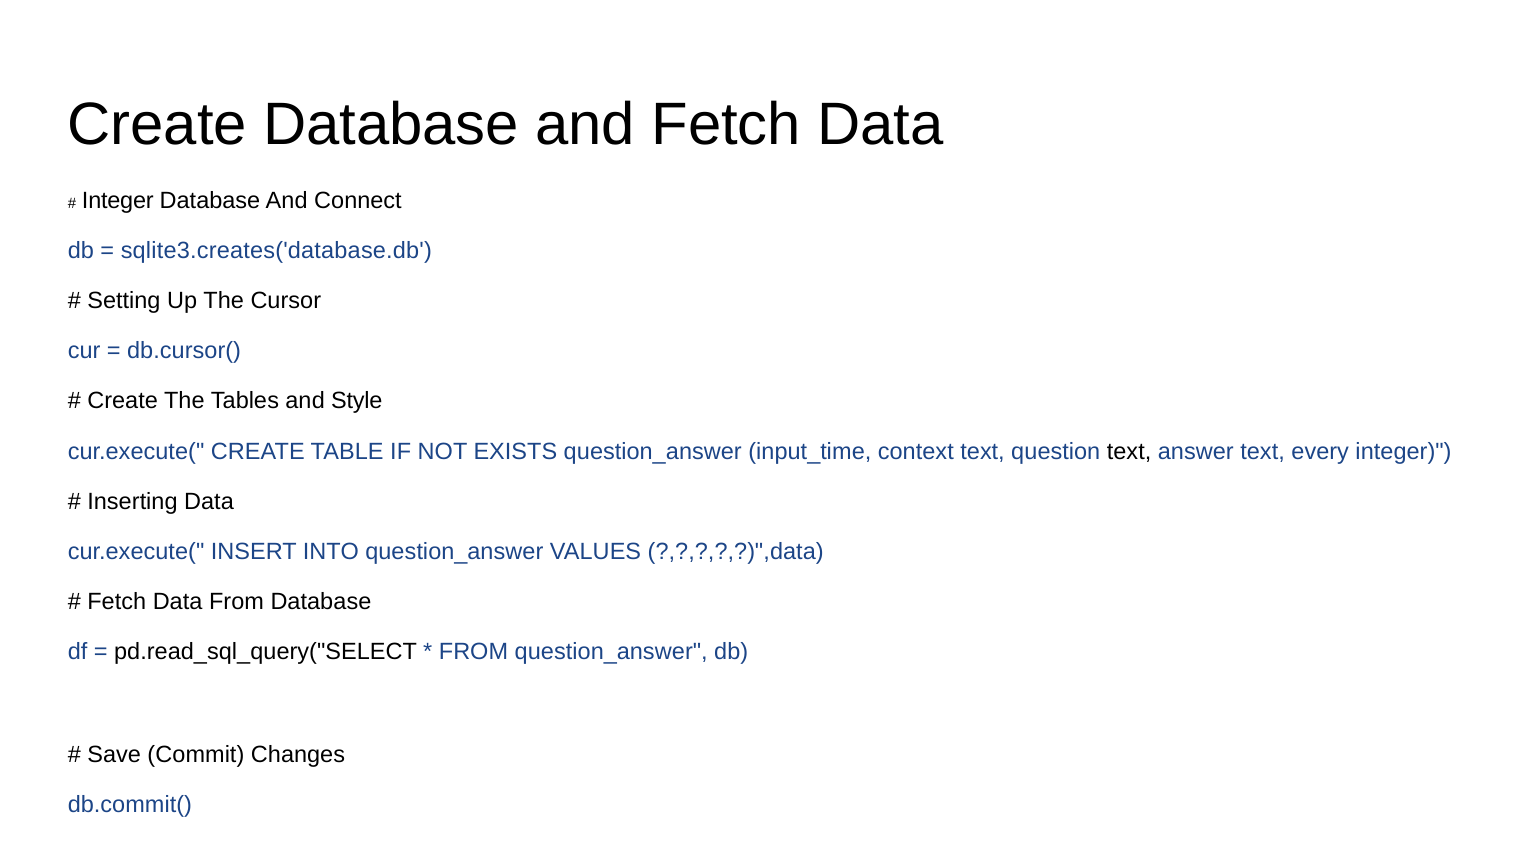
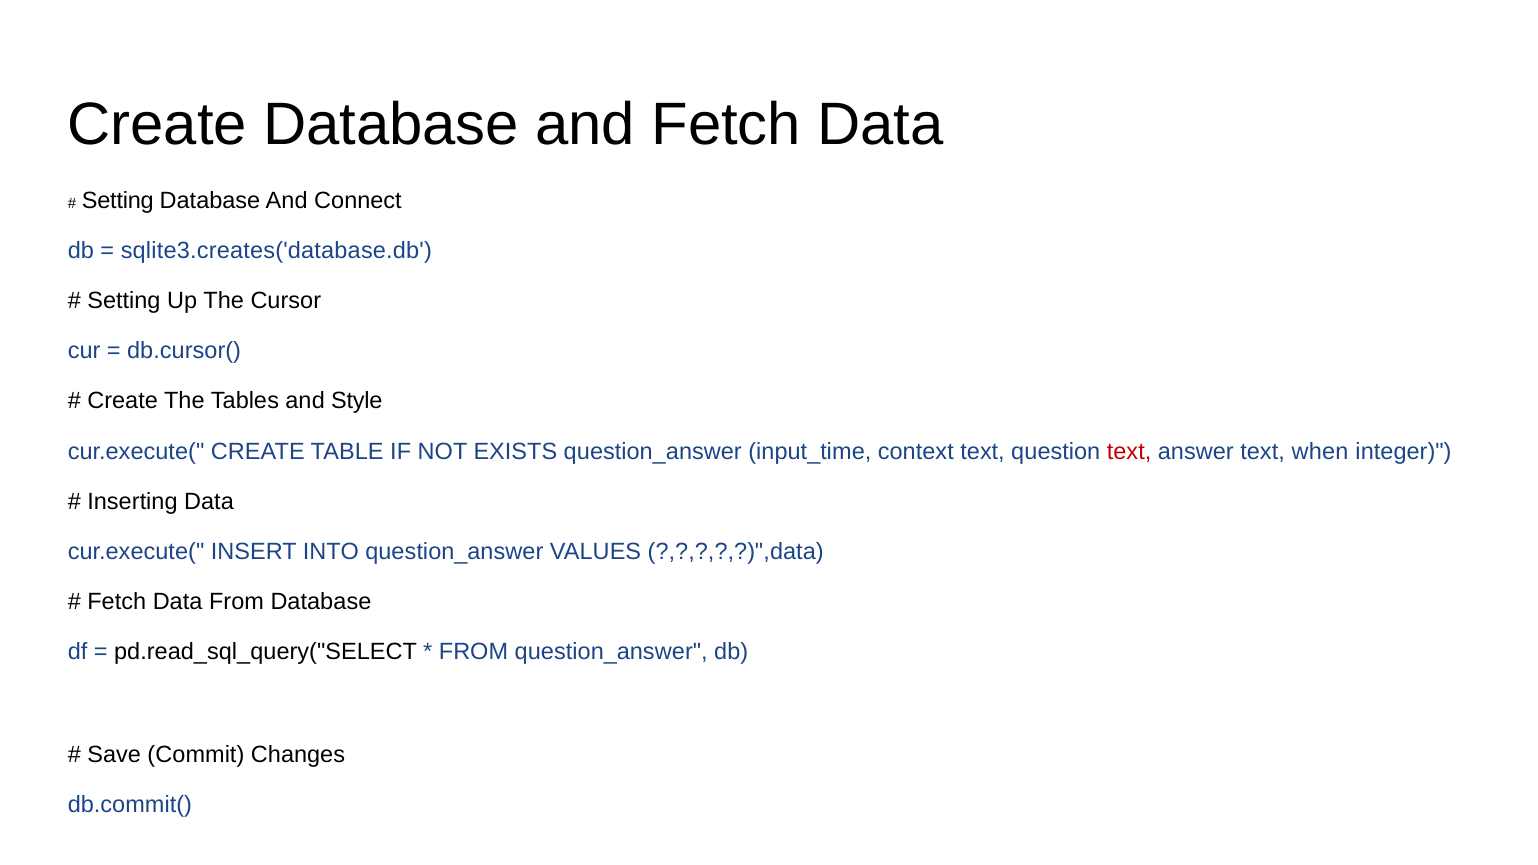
Integer at (118, 201): Integer -> Setting
text at (1129, 451) colour: black -> red
every: every -> when
